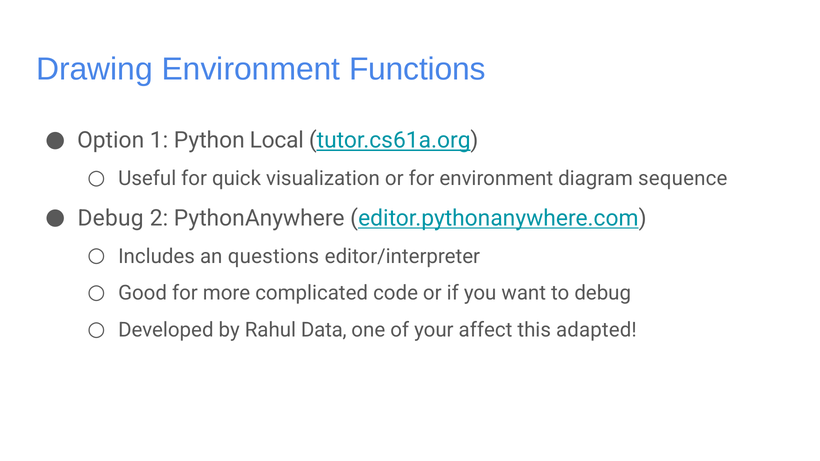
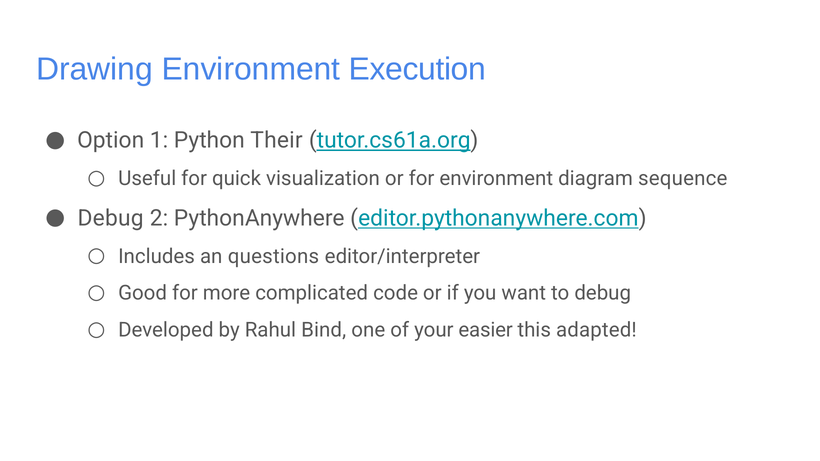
Functions: Functions -> Execution
Local: Local -> Their
Data: Data -> Bind
affect: affect -> easier
